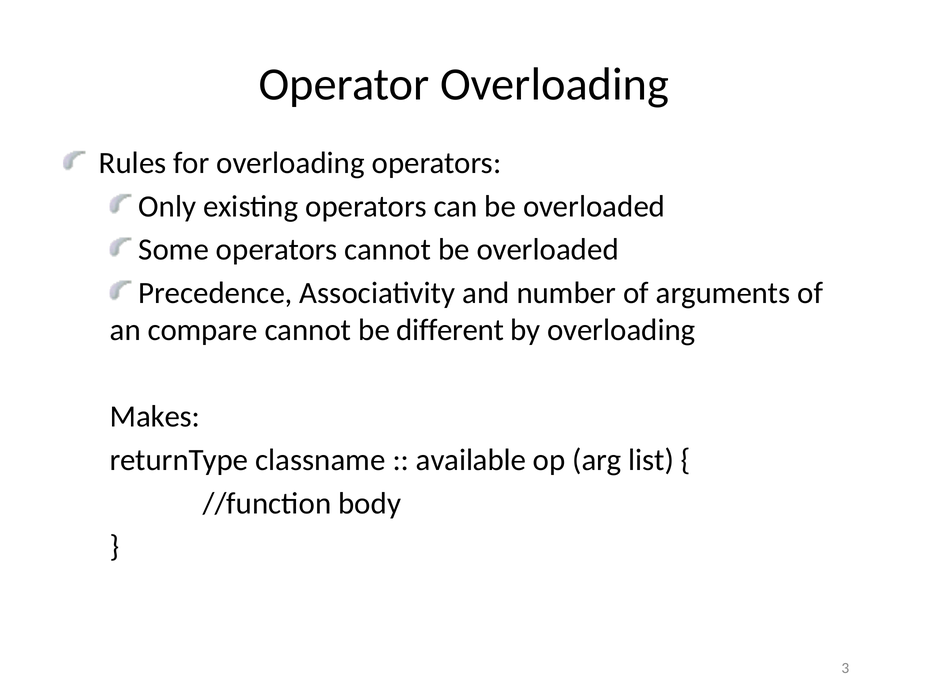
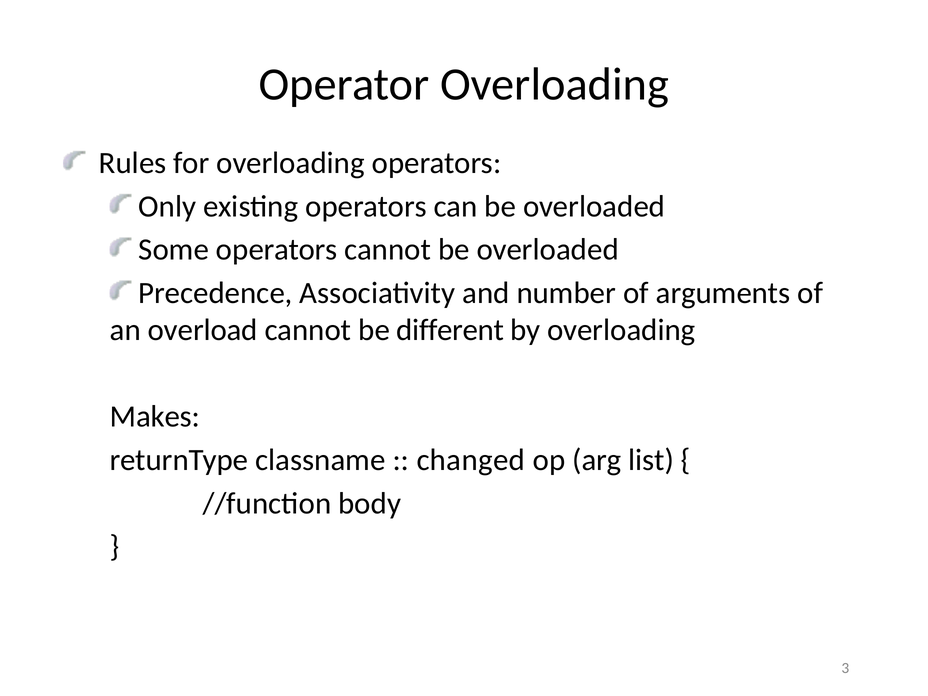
compare: compare -> overload
available: available -> changed
